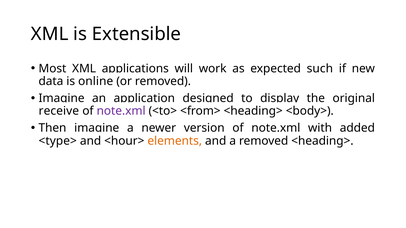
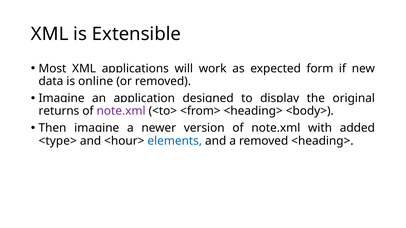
such: such -> form
receive: receive -> returns
elements colour: orange -> blue
